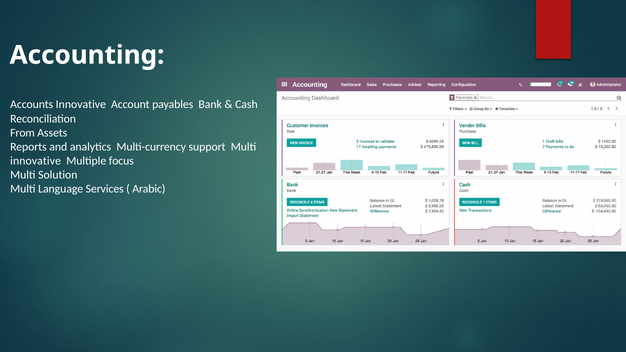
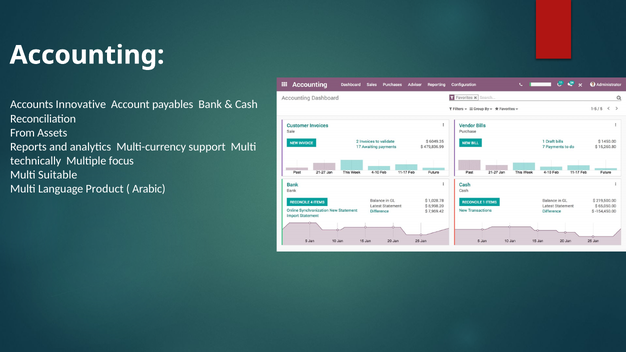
innovative at (36, 161): innovative -> technically
Solution: Solution -> Suitable
Services: Services -> Product
